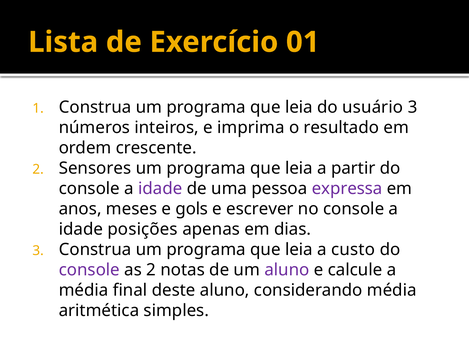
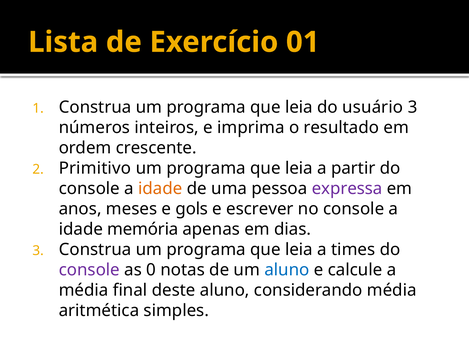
Sensores: Sensores -> Primitivo
idade at (160, 188) colour: purple -> orange
posições: posições -> memória
custo: custo -> times
as 2: 2 -> 0
aluno at (287, 270) colour: purple -> blue
